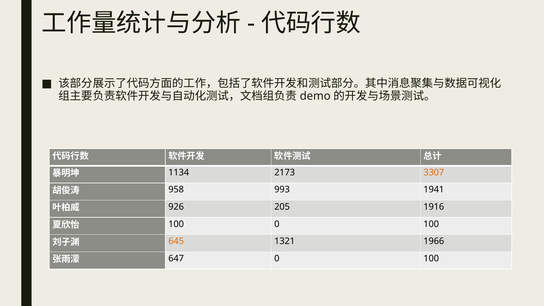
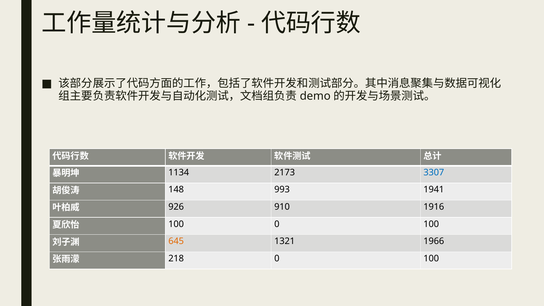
3307 colour: orange -> blue
958: 958 -> 148
205: 205 -> 910
647: 647 -> 218
